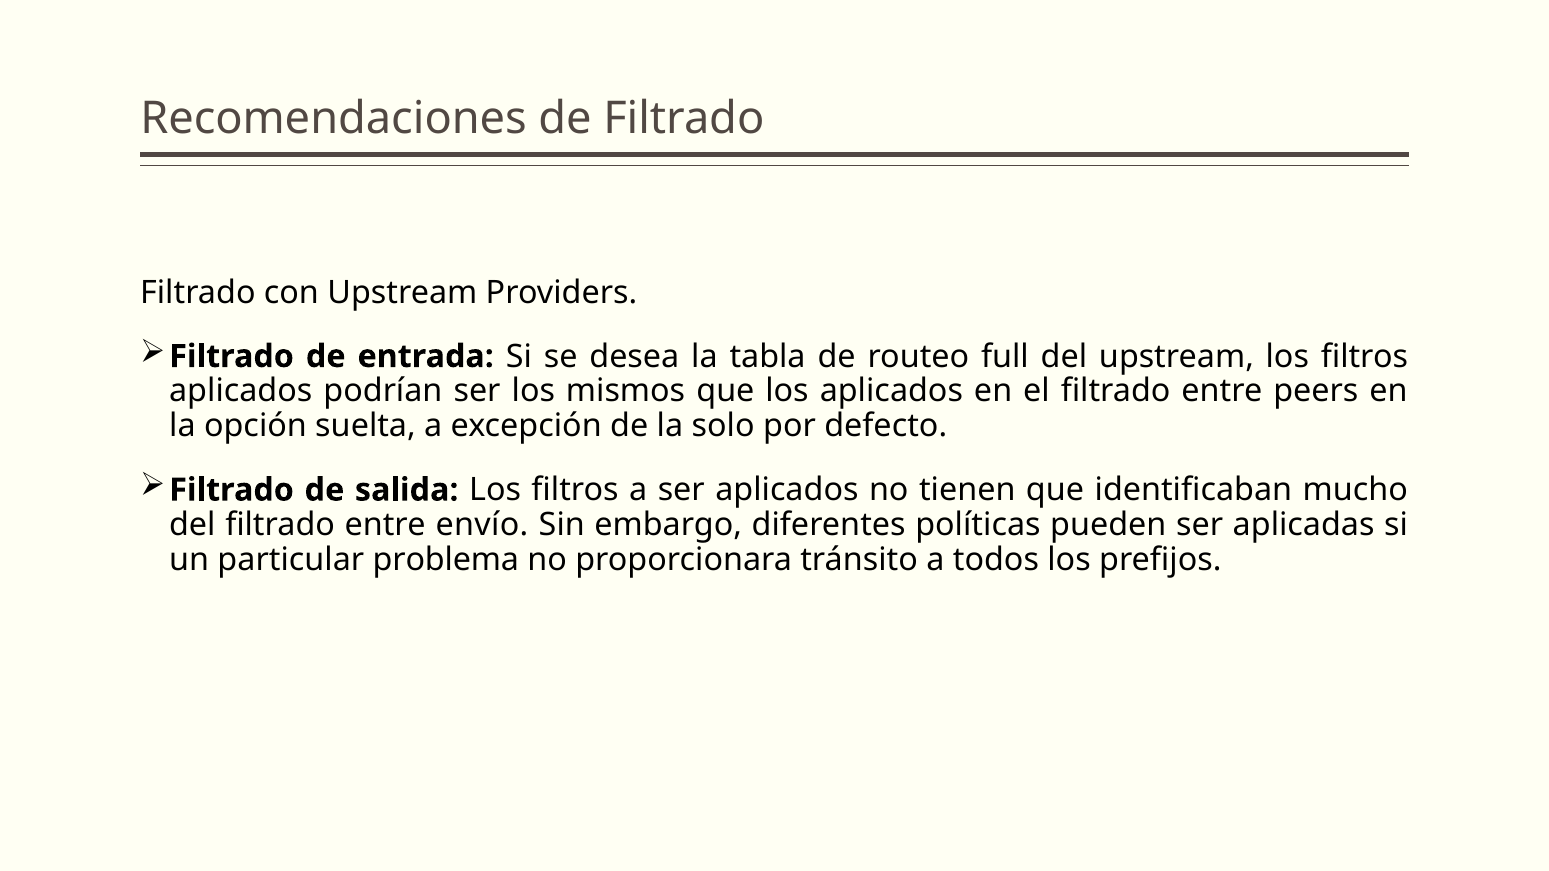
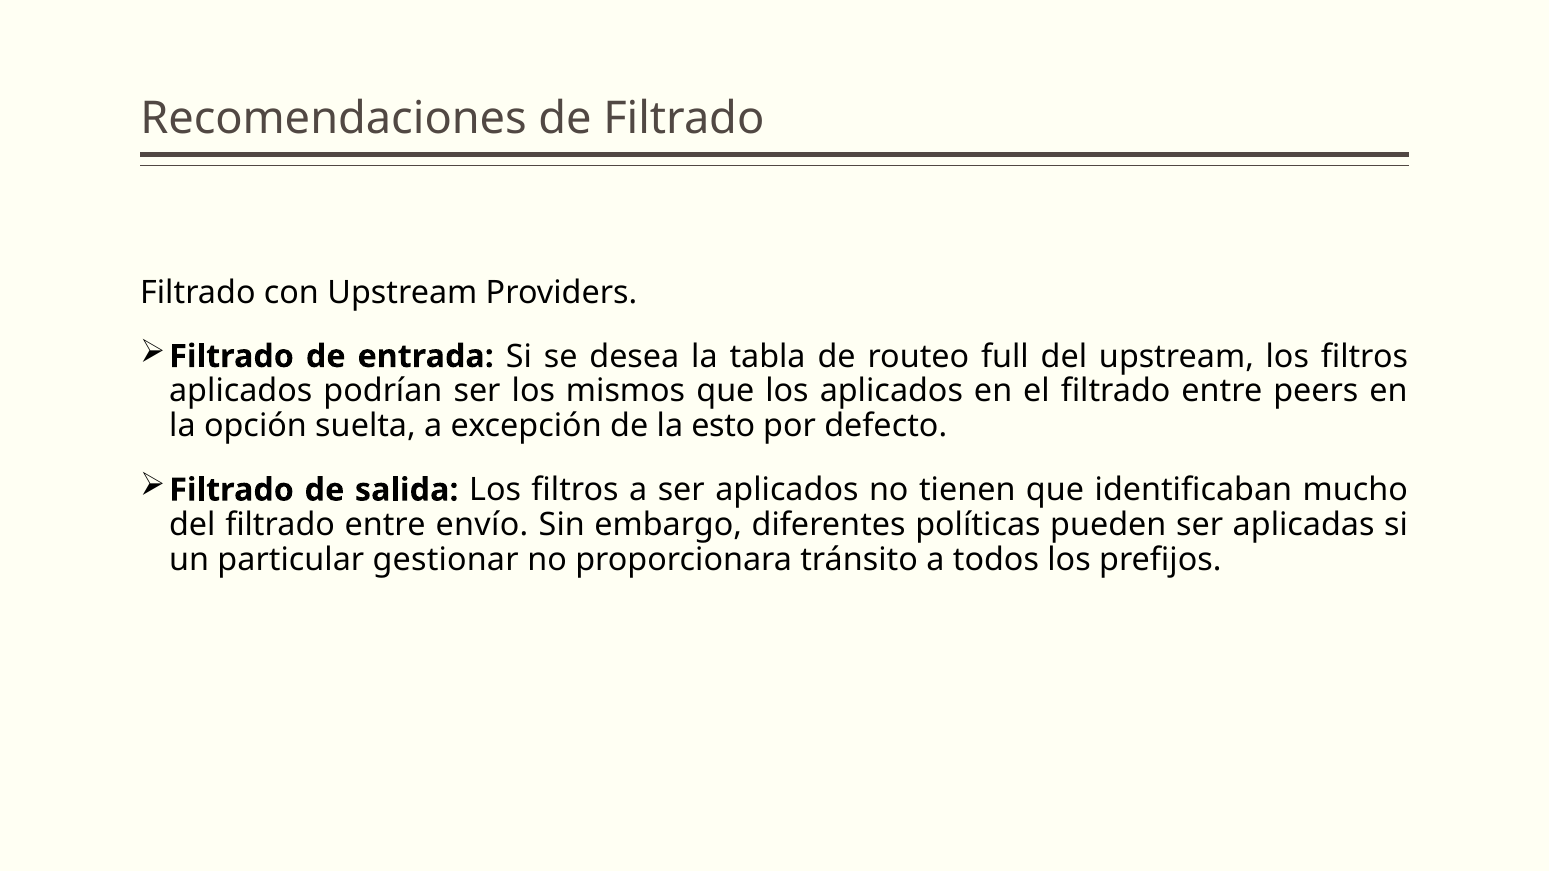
solo: solo -> esto
problema: problema -> gestionar
